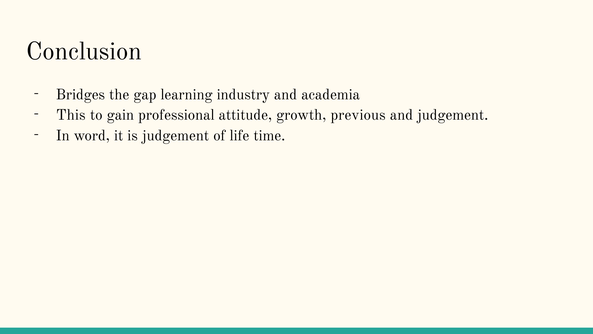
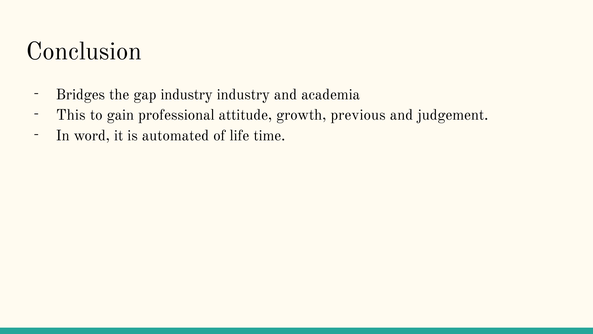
gap learning: learning -> industry
is judgement: judgement -> automated
